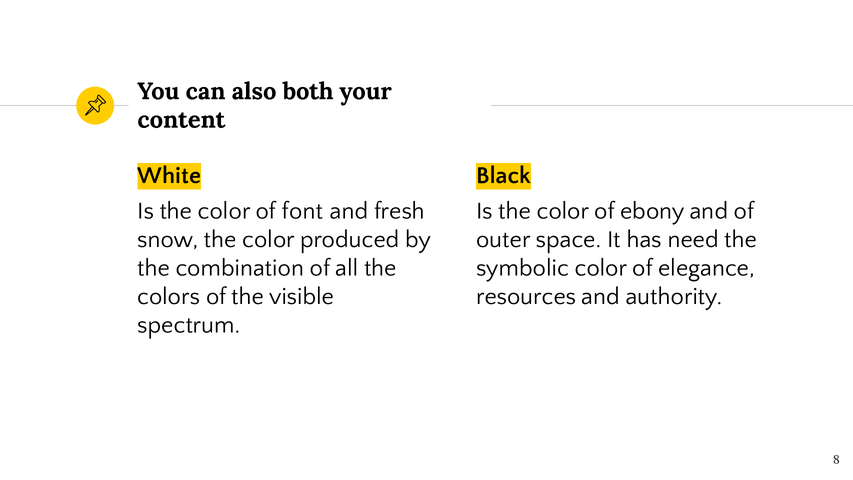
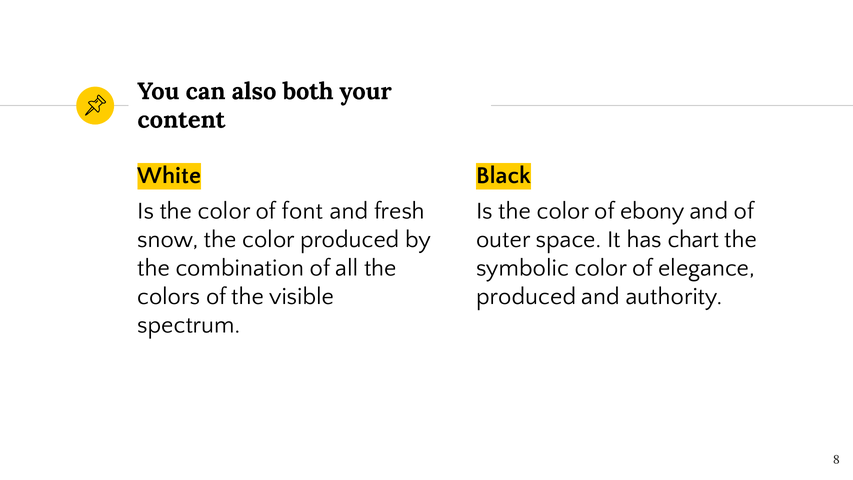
need: need -> chart
resources at (526, 296): resources -> produced
